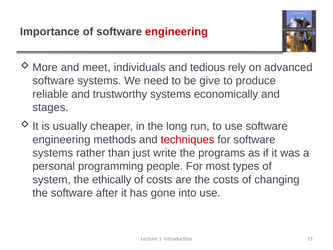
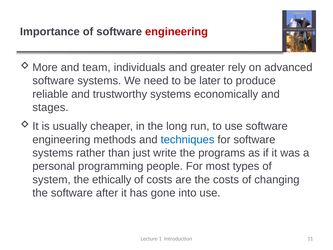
meet: meet -> team
tedious: tedious -> greater
give: give -> later
techniques colour: red -> blue
